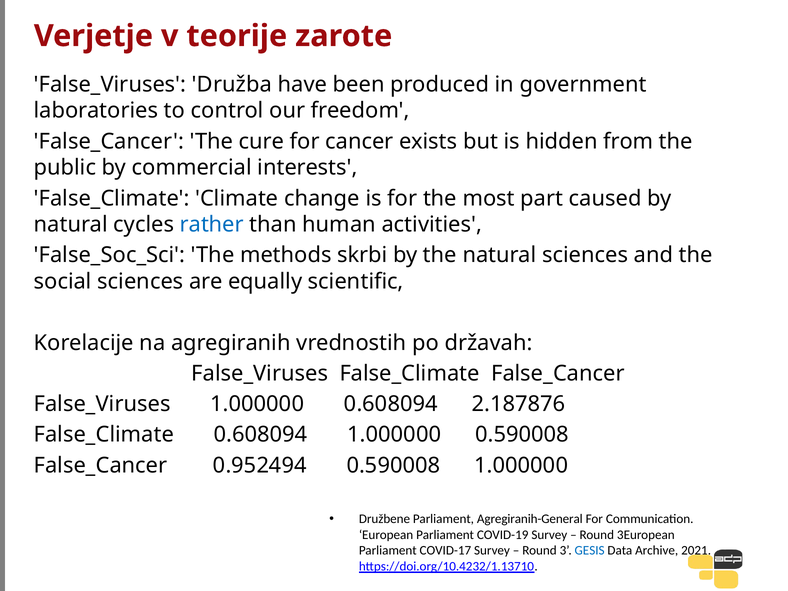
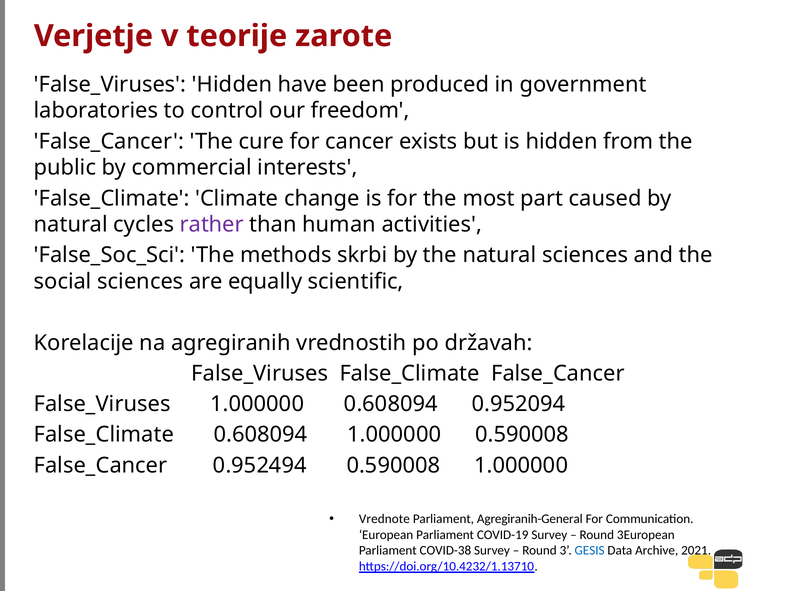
False_Viruses Družba: Družba -> Hidden
rather colour: blue -> purple
2.187876: 2.187876 -> 0.952094
Družbene: Družbene -> Vrednote
COVID-17: COVID-17 -> COVID-38
